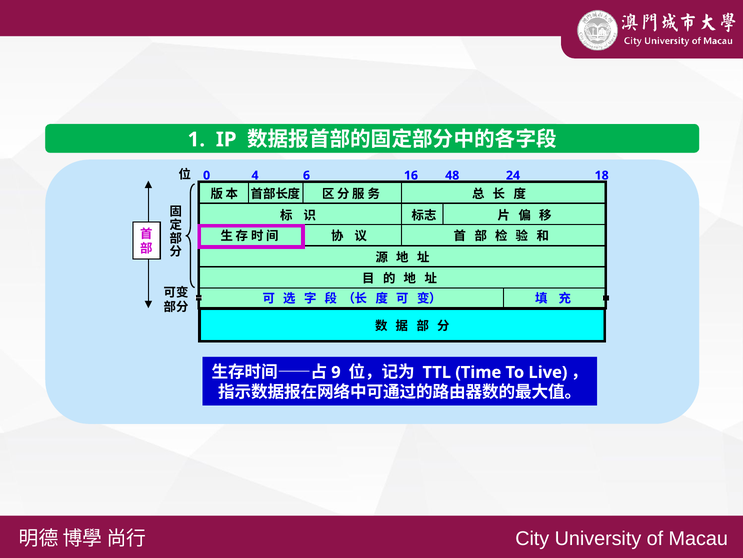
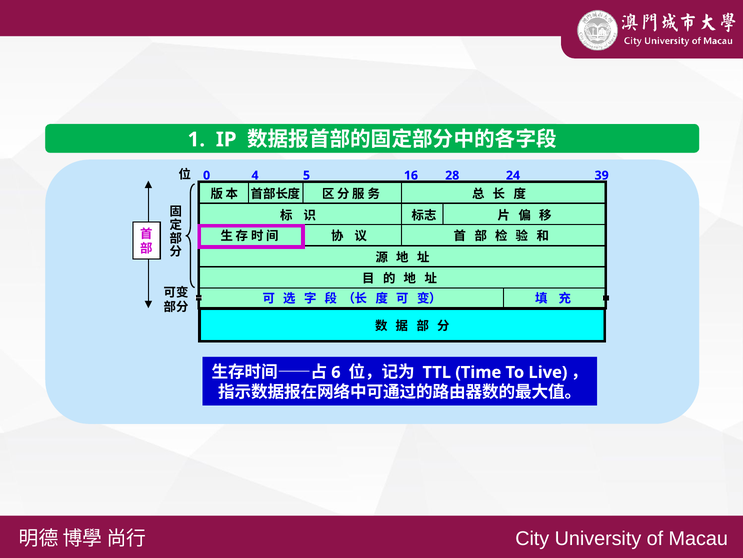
6: 6 -> 5
48: 48 -> 28
18: 18 -> 39
9: 9 -> 6
